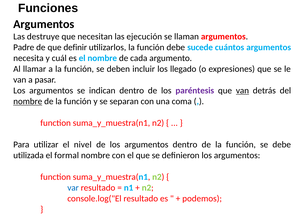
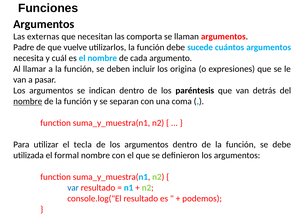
destruye: destruye -> externas
ejecución: ejecución -> comporta
definir: definir -> vuelve
llegado: llegado -> origina
paréntesis colour: purple -> black
van at (242, 91) underline: present -> none
nivel: nivel -> tecla
